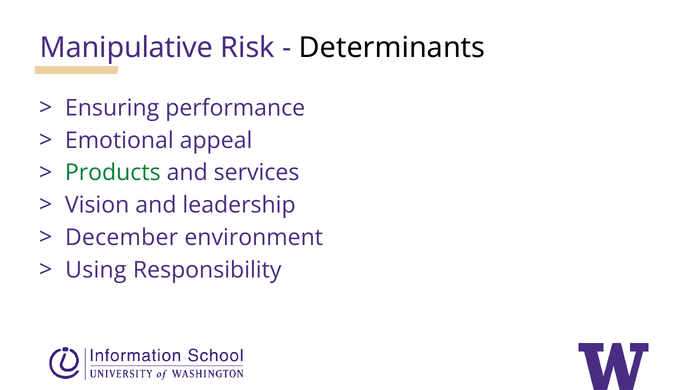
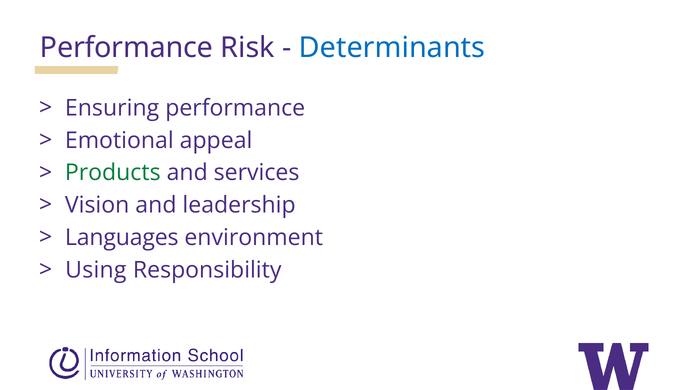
Manipulative at (126, 47): Manipulative -> Performance
Determinants colour: black -> blue
December: December -> Languages
